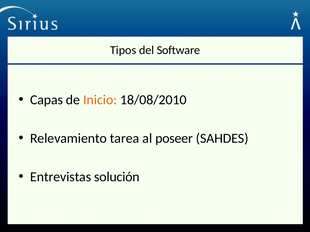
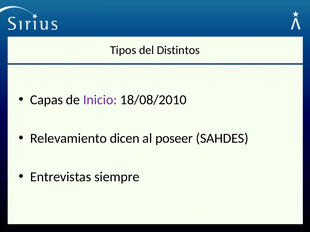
Software: Software -> Distintos
Inicio colour: orange -> purple
tarea: tarea -> dicen
solución: solución -> siempre
